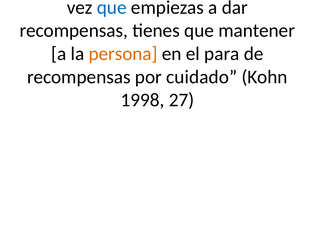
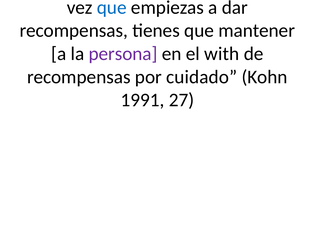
persona colour: orange -> purple
para: para -> with
1998: 1998 -> 1991
